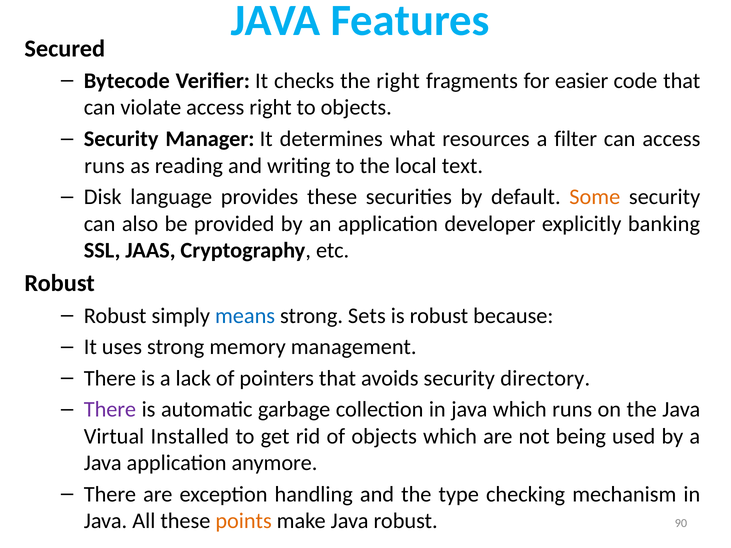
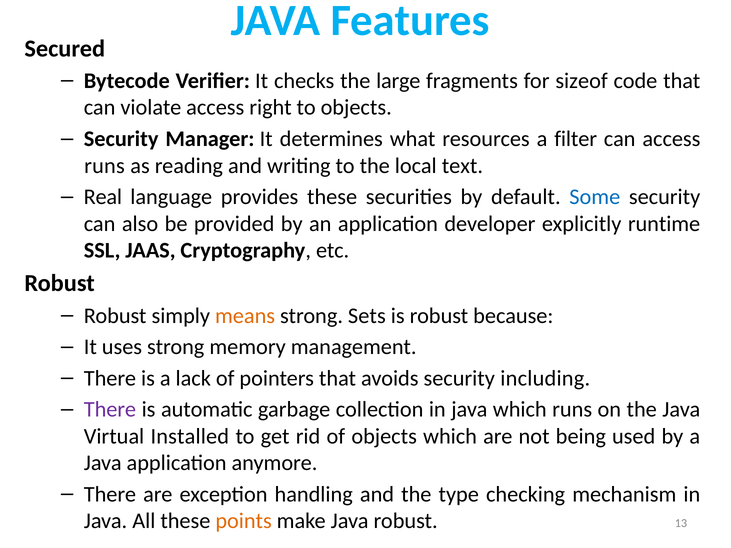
the right: right -> large
easier: easier -> sizeof
Disk: Disk -> Real
Some colour: orange -> blue
banking: banking -> runtime
means colour: blue -> orange
directory: directory -> including
90: 90 -> 13
